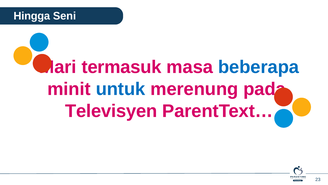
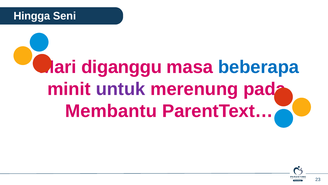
termasuk: termasuk -> diganggu
untuk colour: blue -> purple
Televisyen: Televisyen -> Membantu
